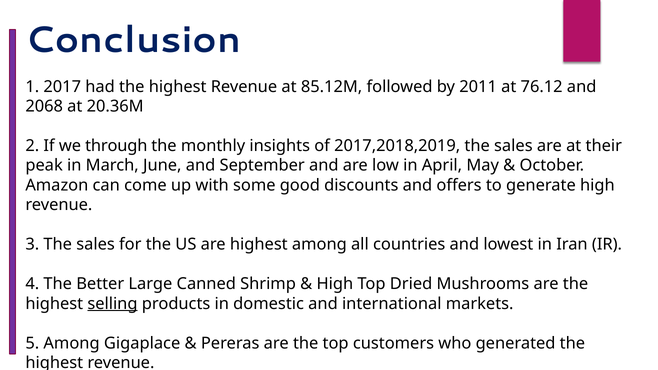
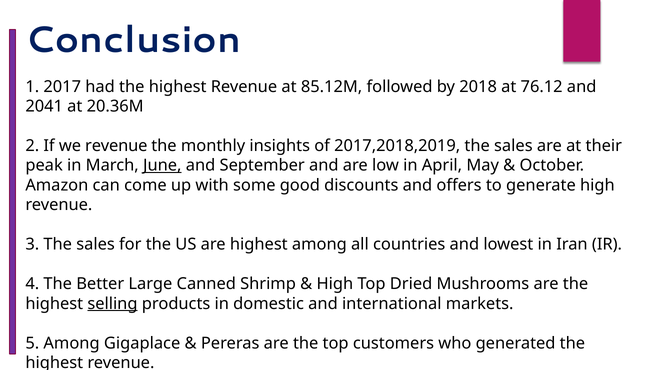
2011: 2011 -> 2018
2068: 2068 -> 2041
we through: through -> revenue
June underline: none -> present
